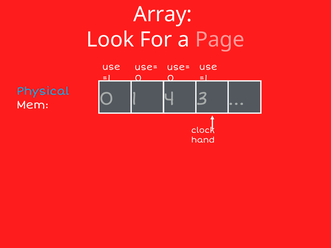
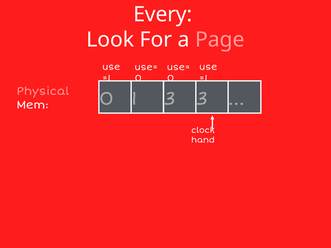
Array: Array -> Every
Physical colour: light blue -> pink
1 4: 4 -> 3
